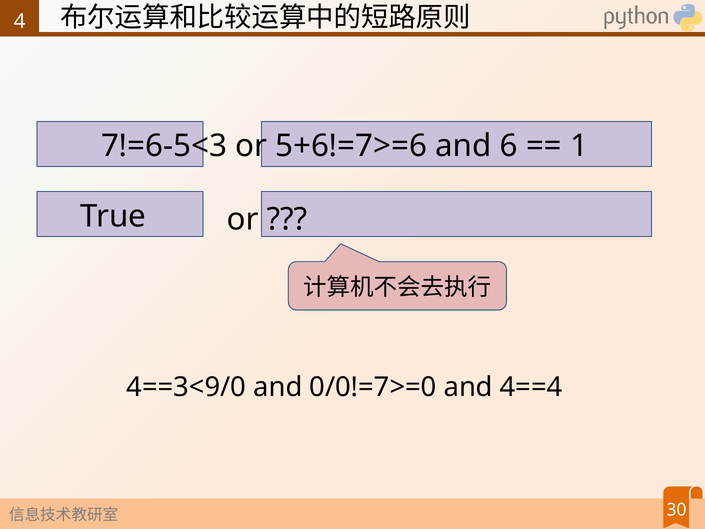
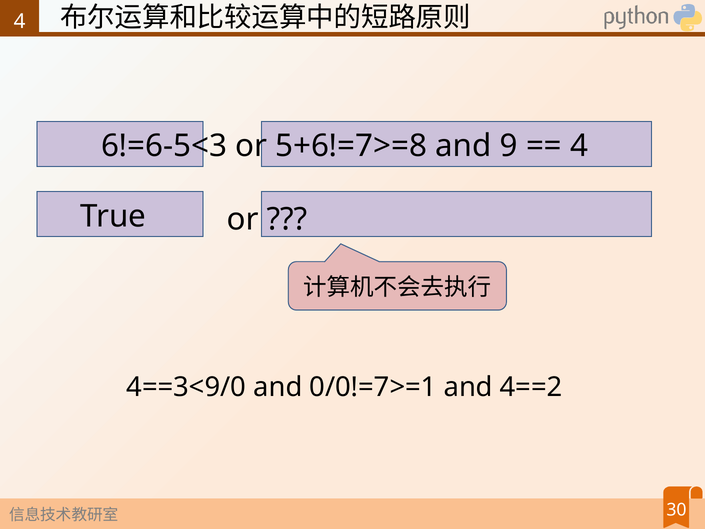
7!=6-5<3: 7!=6-5<3 -> 6!=6-5<3
5+6!=7>=6: 5+6!=7>=6 -> 5+6!=7>=8
6: 6 -> 9
1 at (579, 146): 1 -> 4
0/0!=7>=0: 0/0!=7>=0 -> 0/0!=7>=1
4==4: 4==4 -> 4==2
